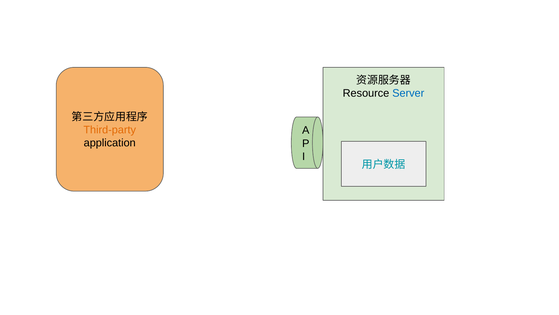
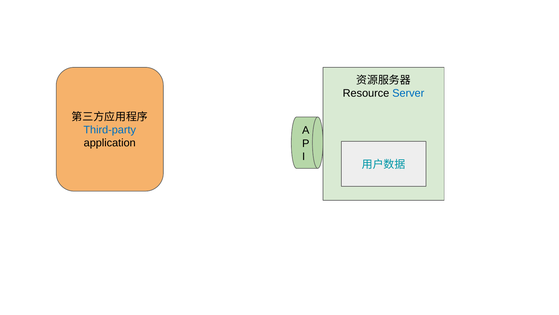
Third-party colour: orange -> blue
